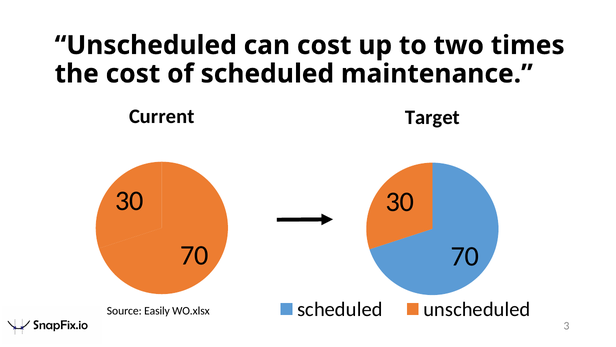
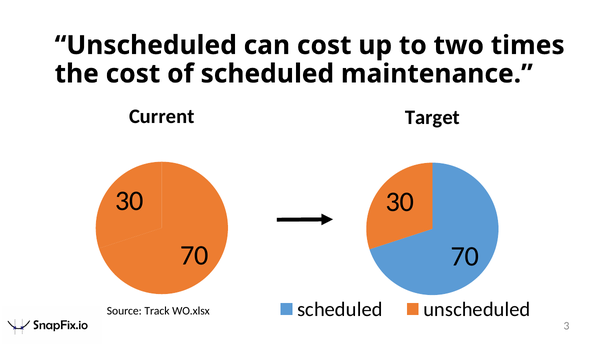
Easily: Easily -> Track
